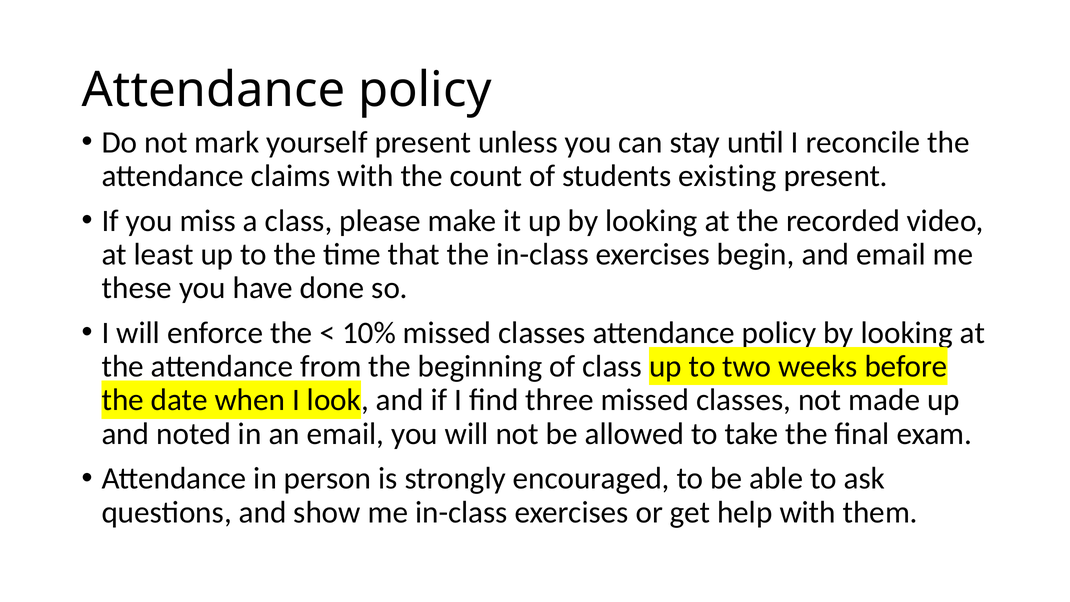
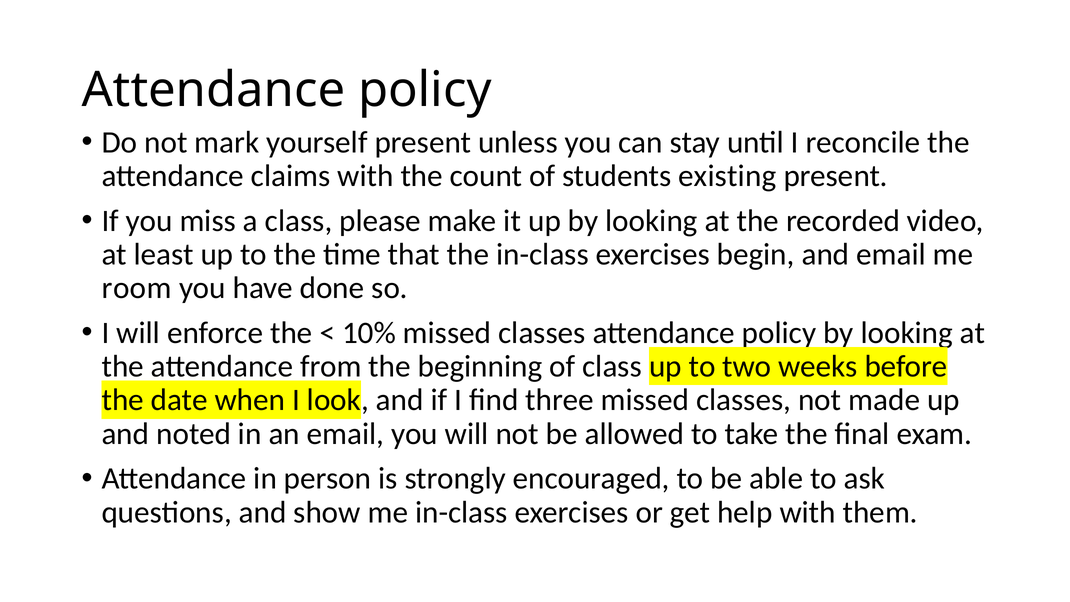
these: these -> room
